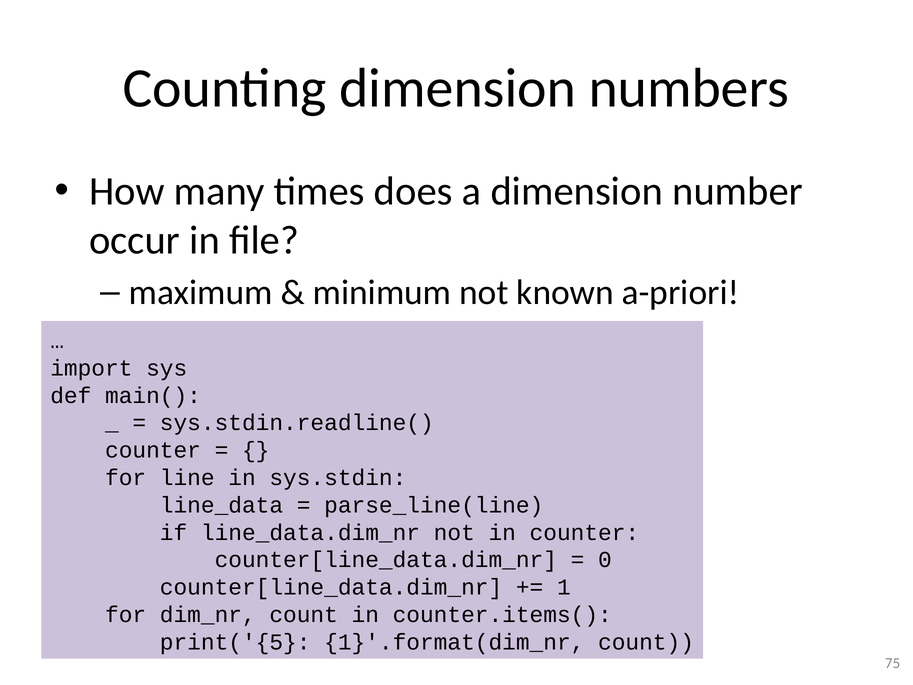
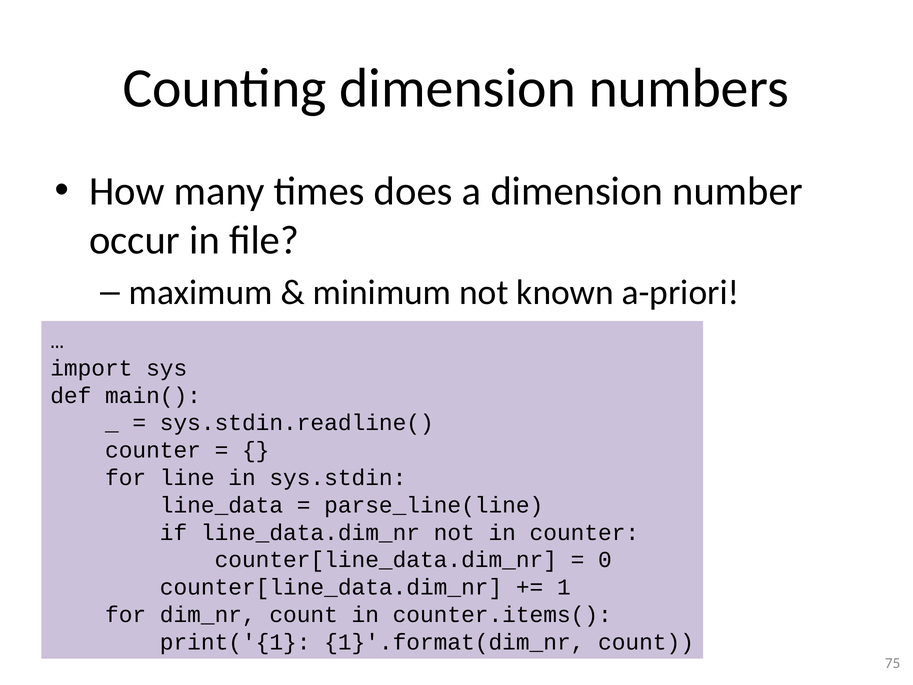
print('{5: print('{5 -> print('{1
